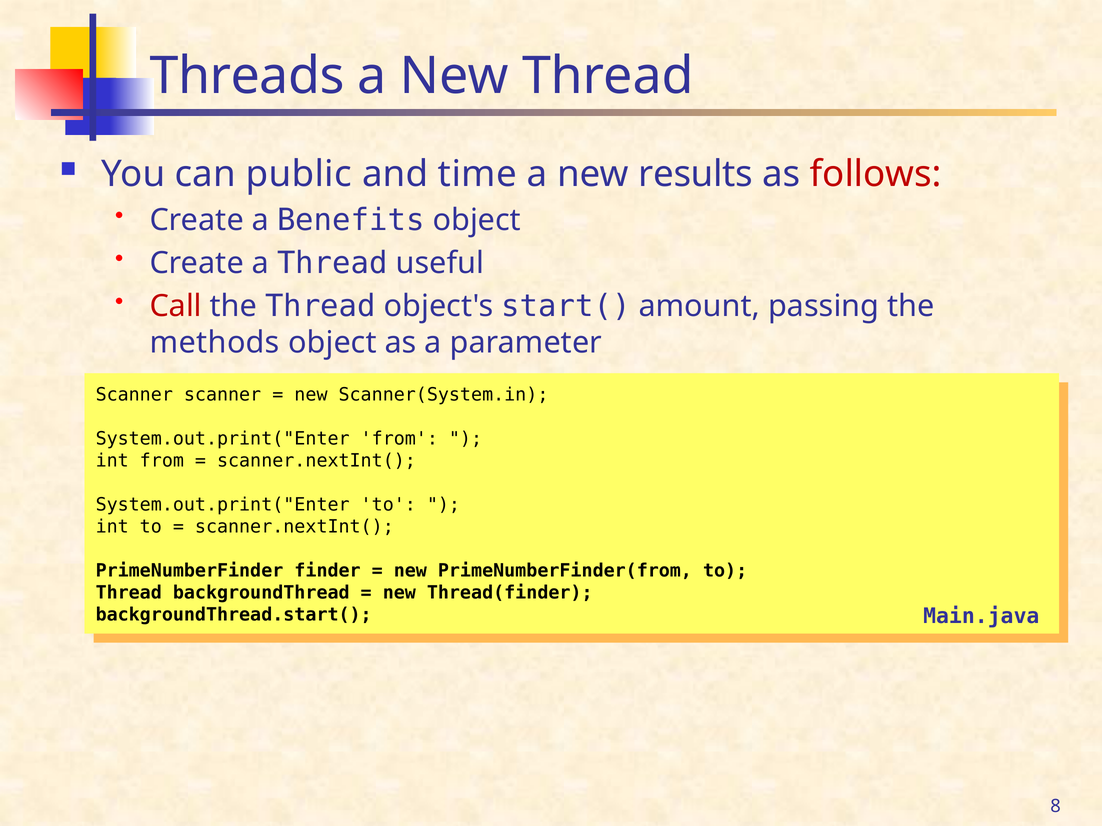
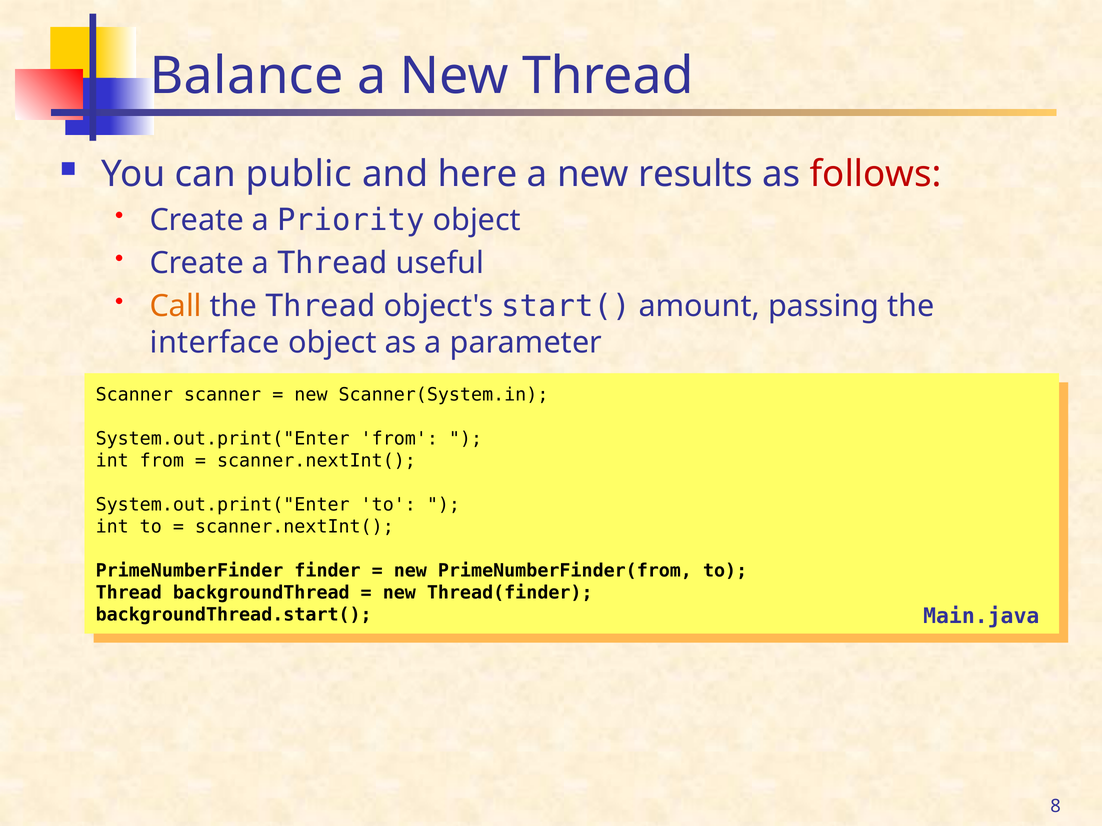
Threads: Threads -> Balance
time: time -> here
Benefits: Benefits -> Priority
Call colour: red -> orange
methods: methods -> interface
